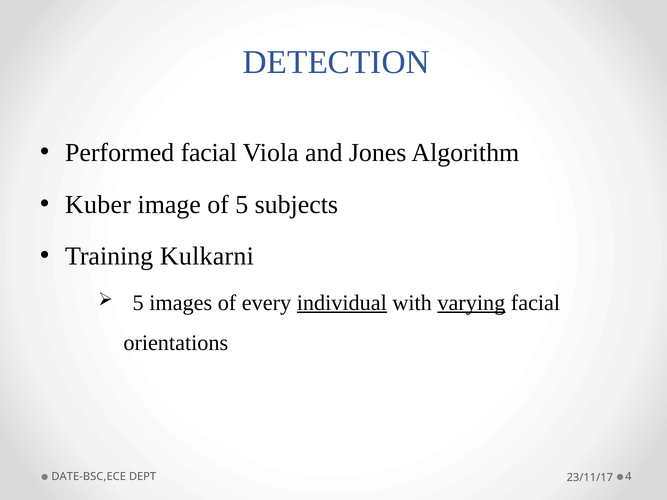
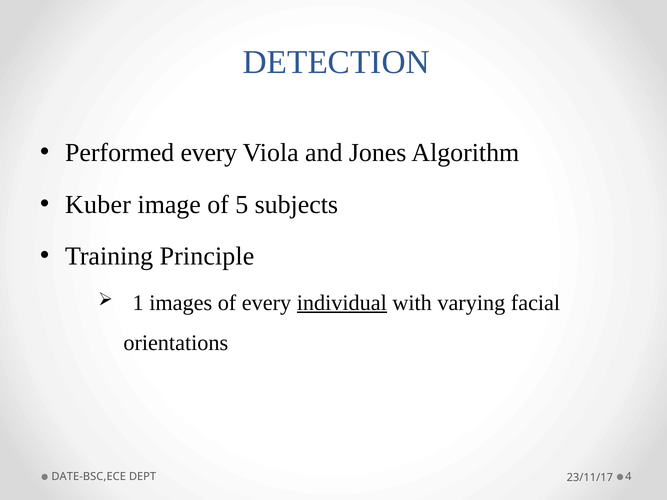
Performed facial: facial -> every
Kulkarni: Kulkarni -> Principle
5 at (138, 303): 5 -> 1
varying underline: present -> none
